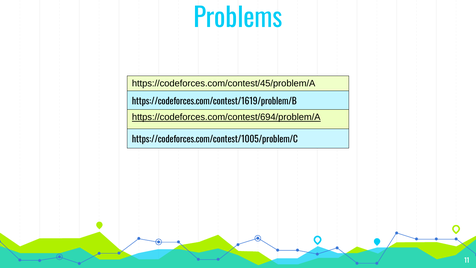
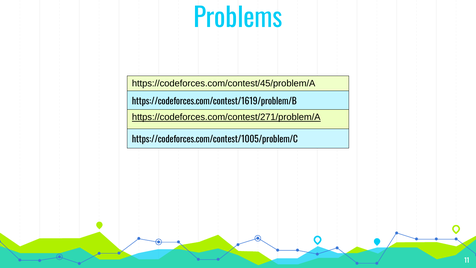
https://codeforces.com/contest/694/problem/A: https://codeforces.com/contest/694/problem/A -> https://codeforces.com/contest/271/problem/A
